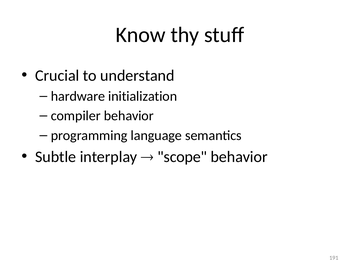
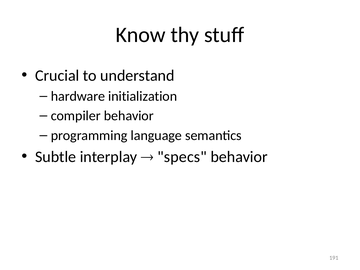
scope: scope -> specs
